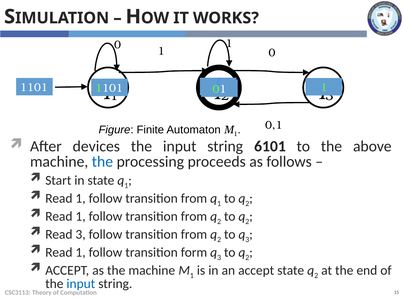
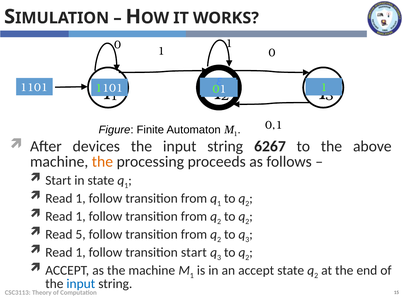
6101: 6101 -> 6267
the at (102, 162) colour: blue -> orange
Read 3: 3 -> 5
transition form: form -> start
